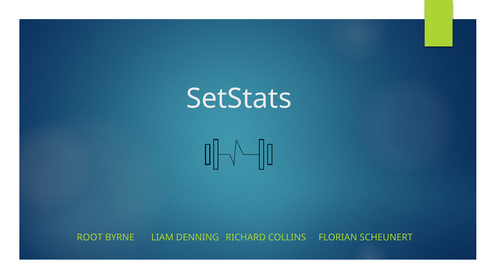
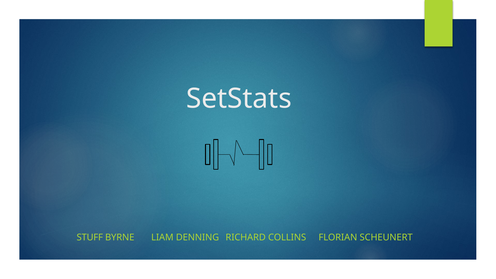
ROOT: ROOT -> STUFF
